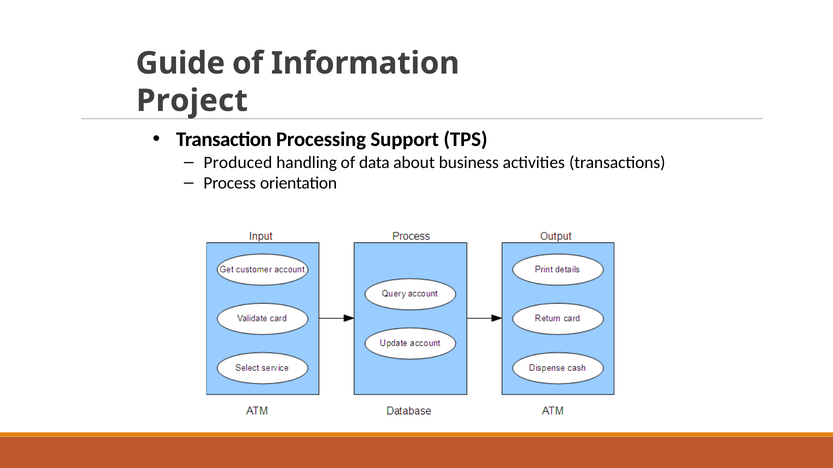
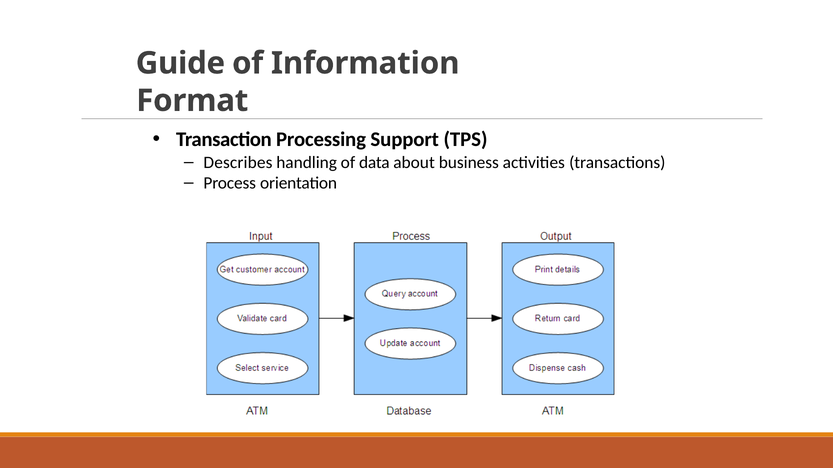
Project: Project -> Format
Produced: Produced -> Describes
